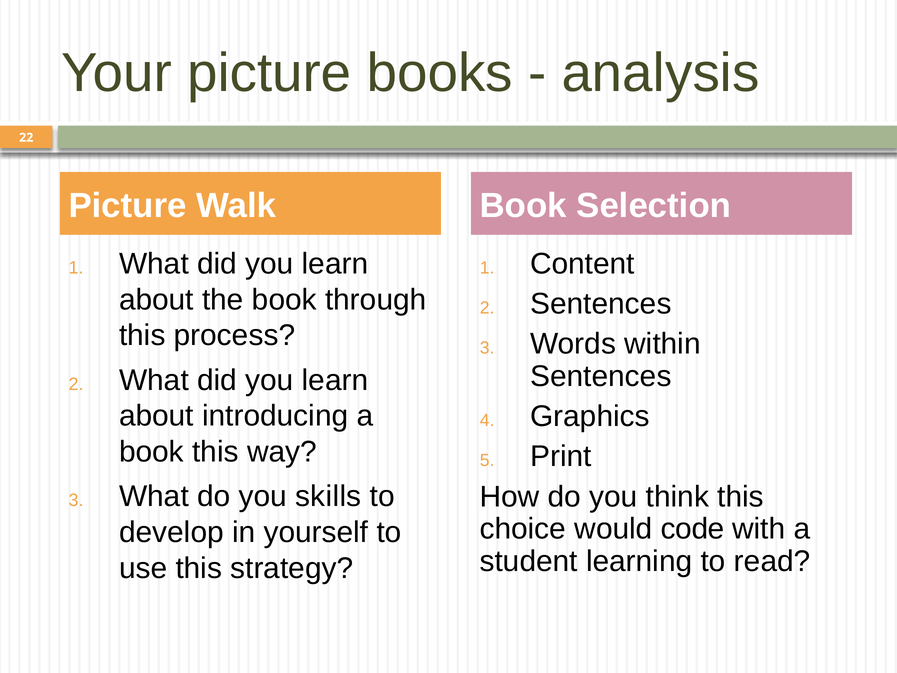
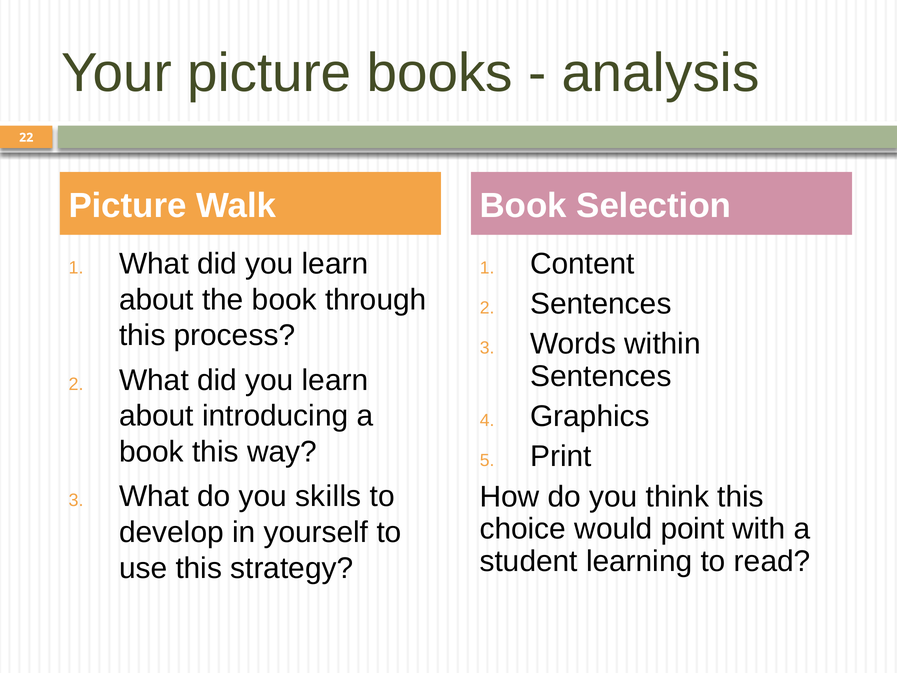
code: code -> point
